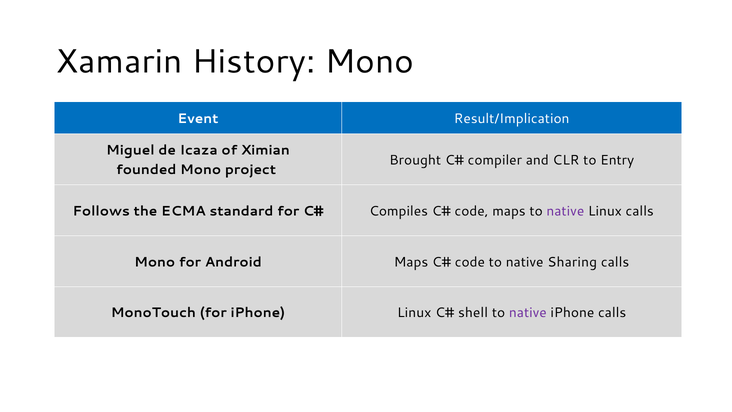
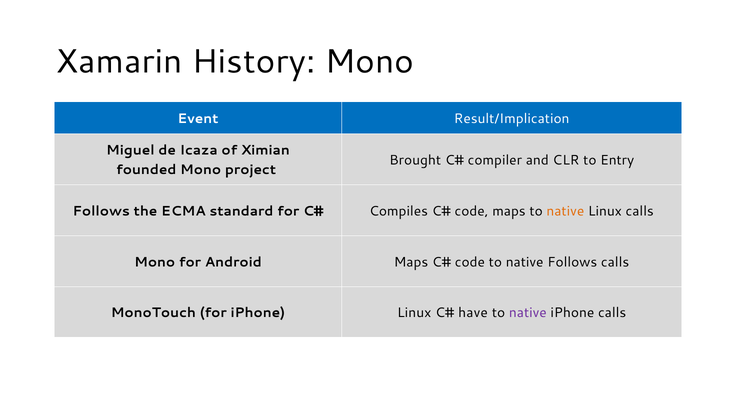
native at (565, 211) colour: purple -> orange
native Sharing: Sharing -> Follows
shell: shell -> have
